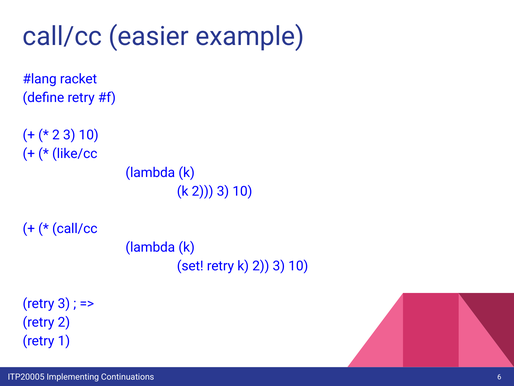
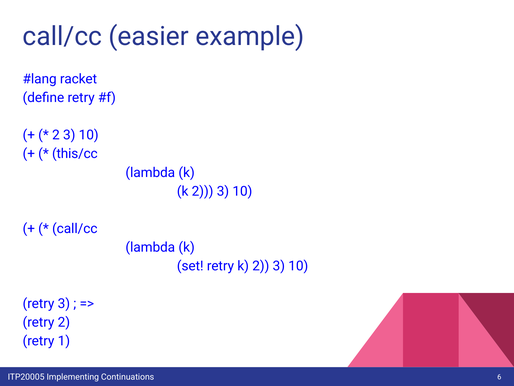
like/cc: like/cc -> this/cc
